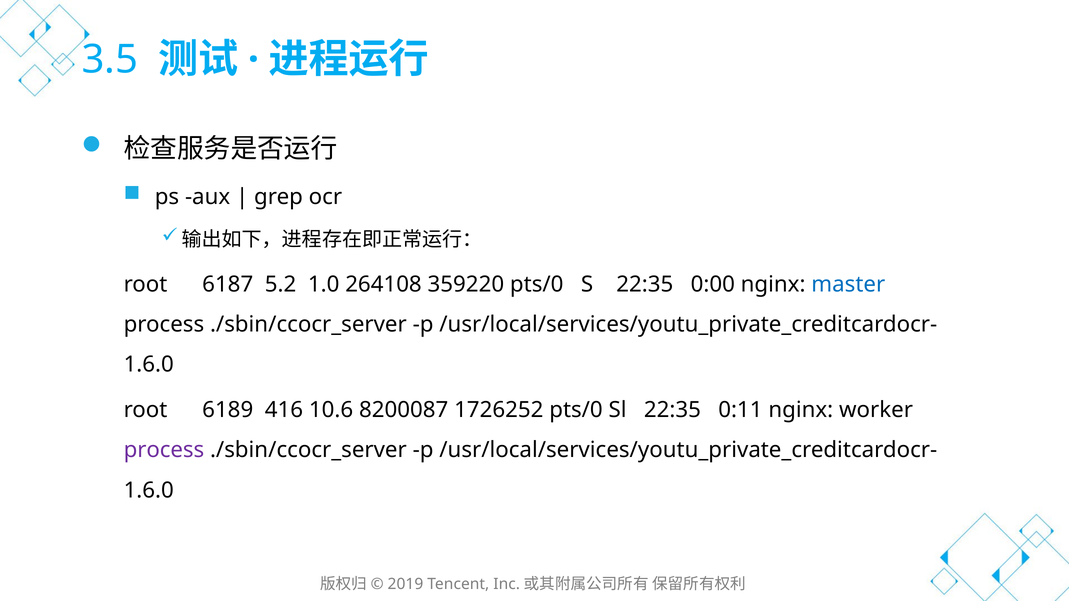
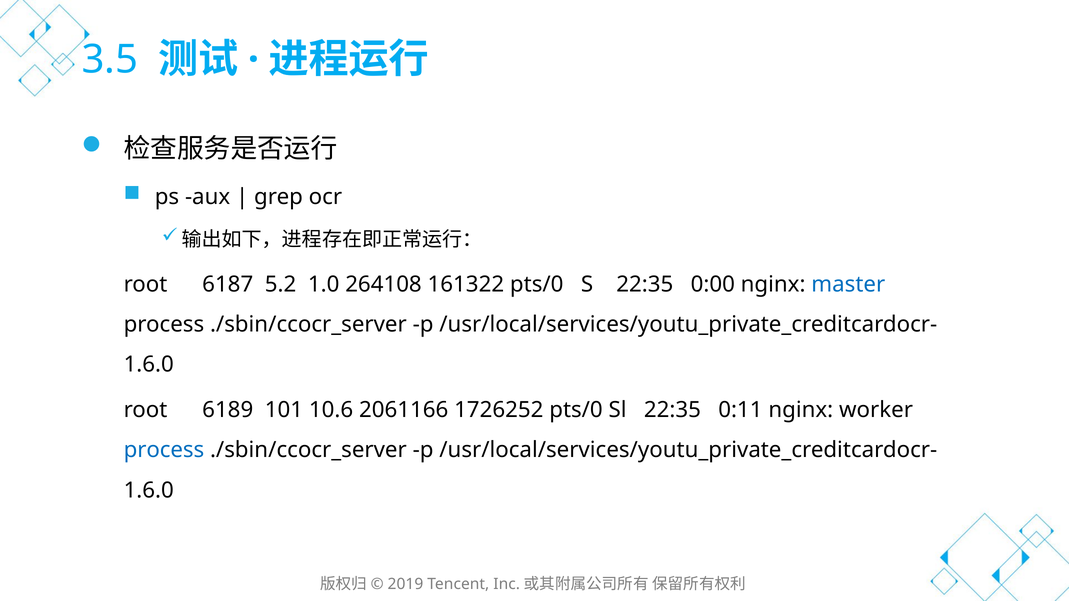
359220: 359220 -> 161322
416: 416 -> 101
8200087: 8200087 -> 2061166
process at (164, 450) colour: purple -> blue
